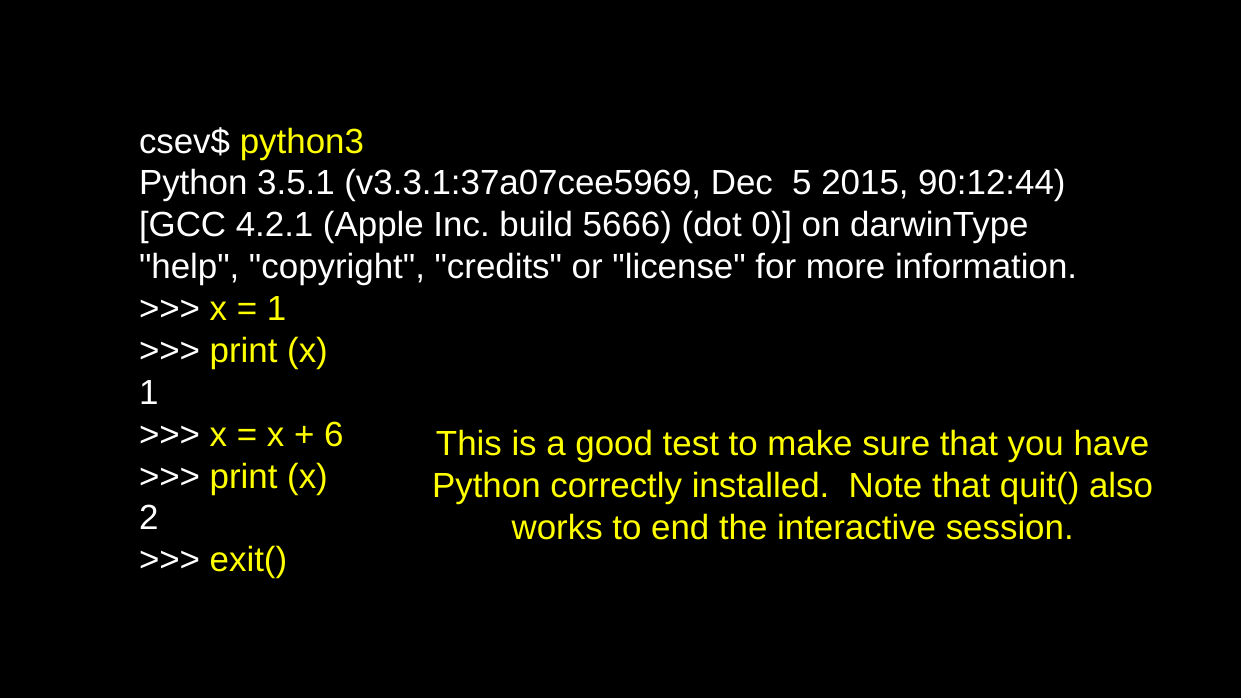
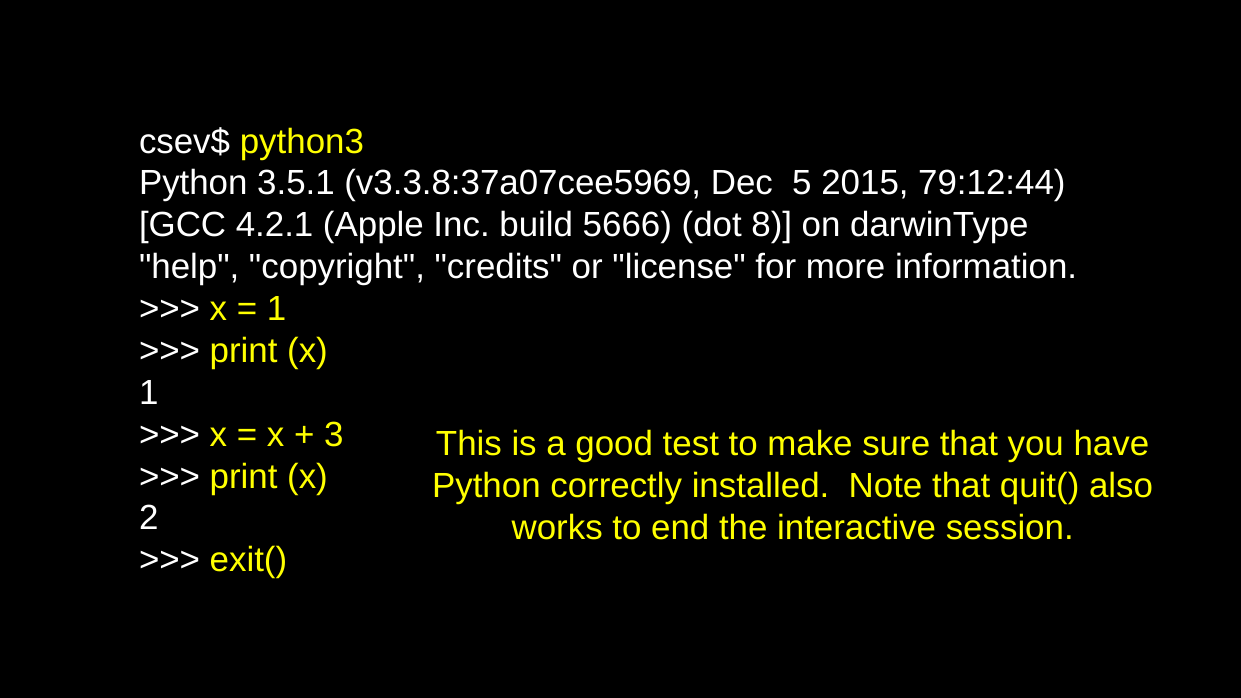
v3.3.1:37a07cee5969: v3.3.1:37a07cee5969 -> v3.3.8:37a07cee5969
90:12:44: 90:12:44 -> 79:12:44
0: 0 -> 8
6: 6 -> 3
